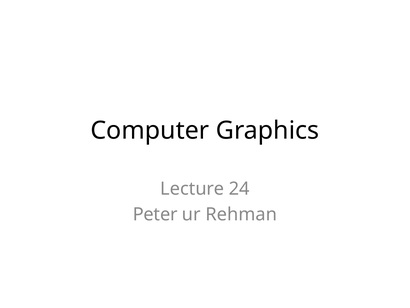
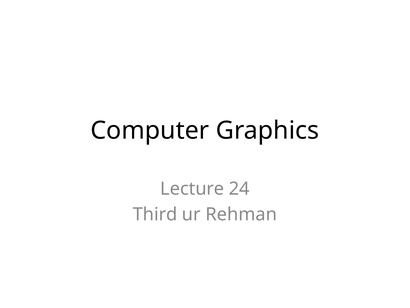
Peter: Peter -> Third
